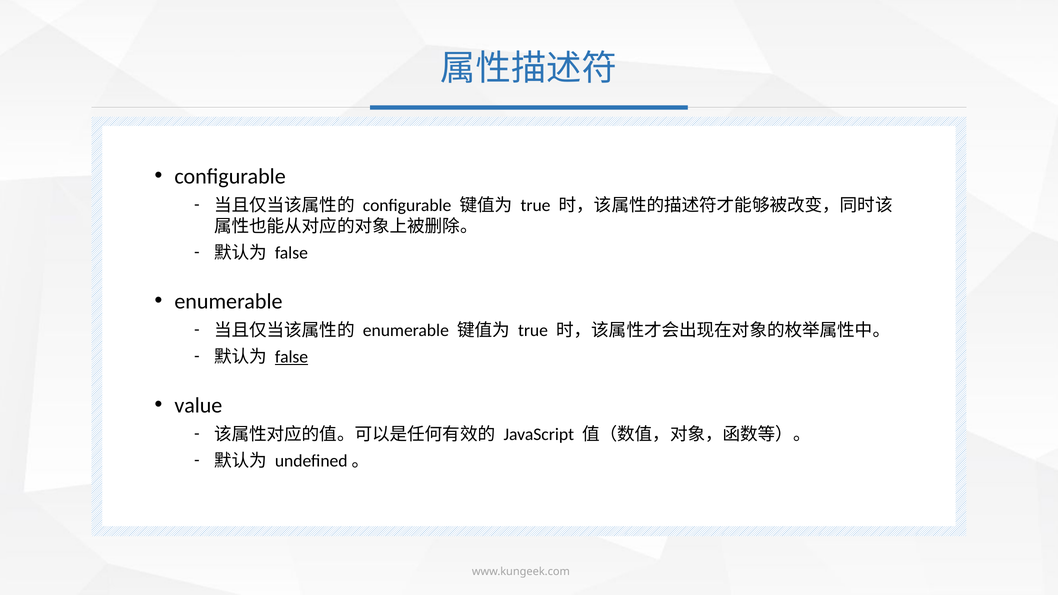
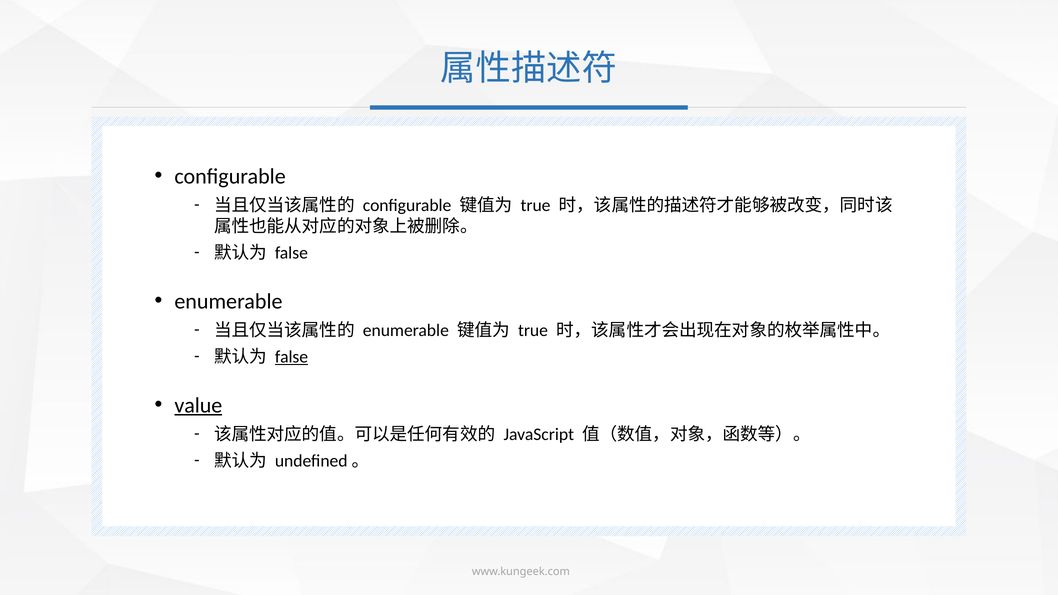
value underline: none -> present
